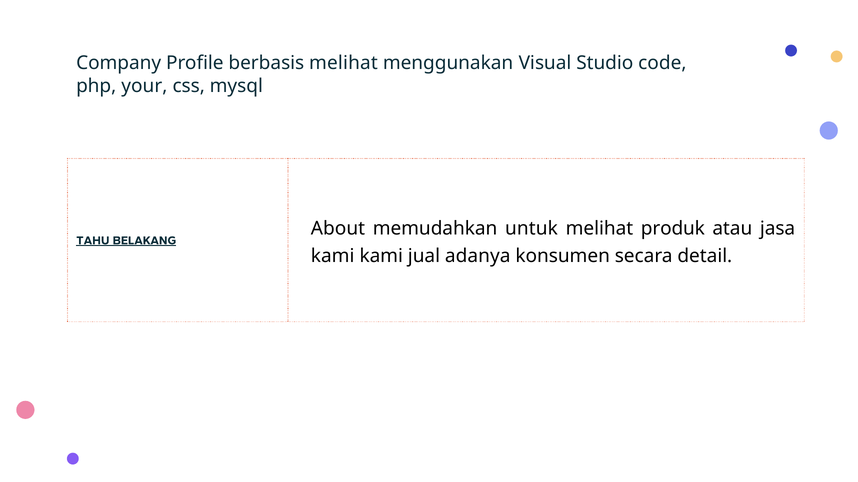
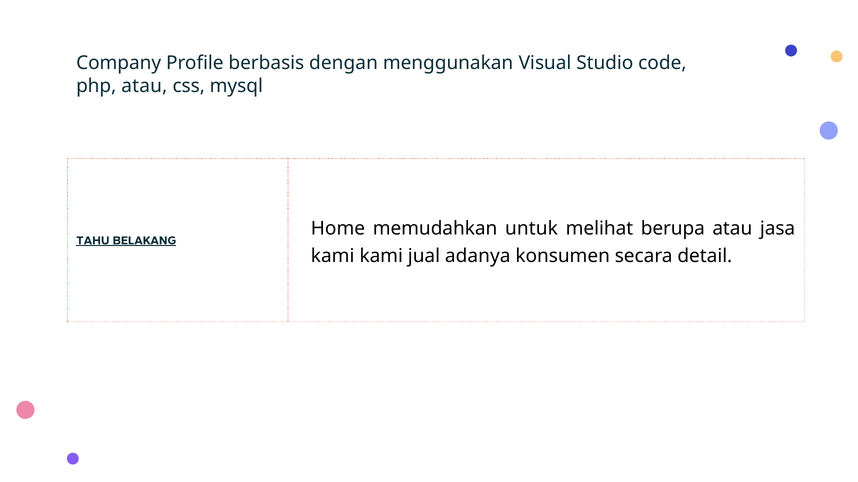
berbasis melihat: melihat -> dengan
php your: your -> atau
About: About -> Home
produk: produk -> berupa
